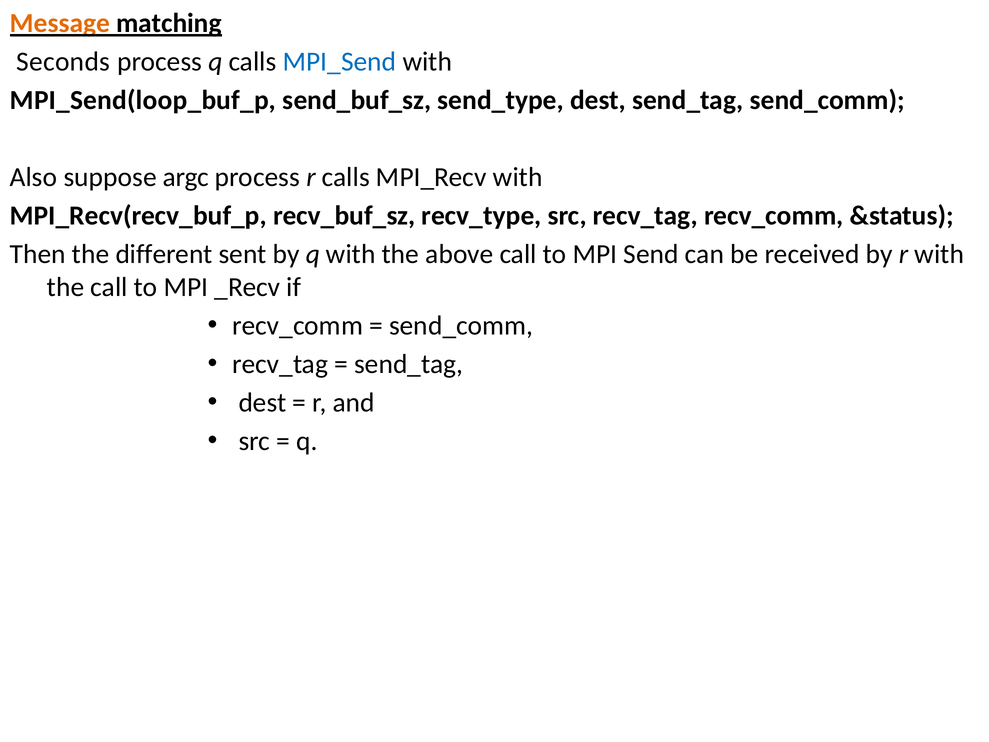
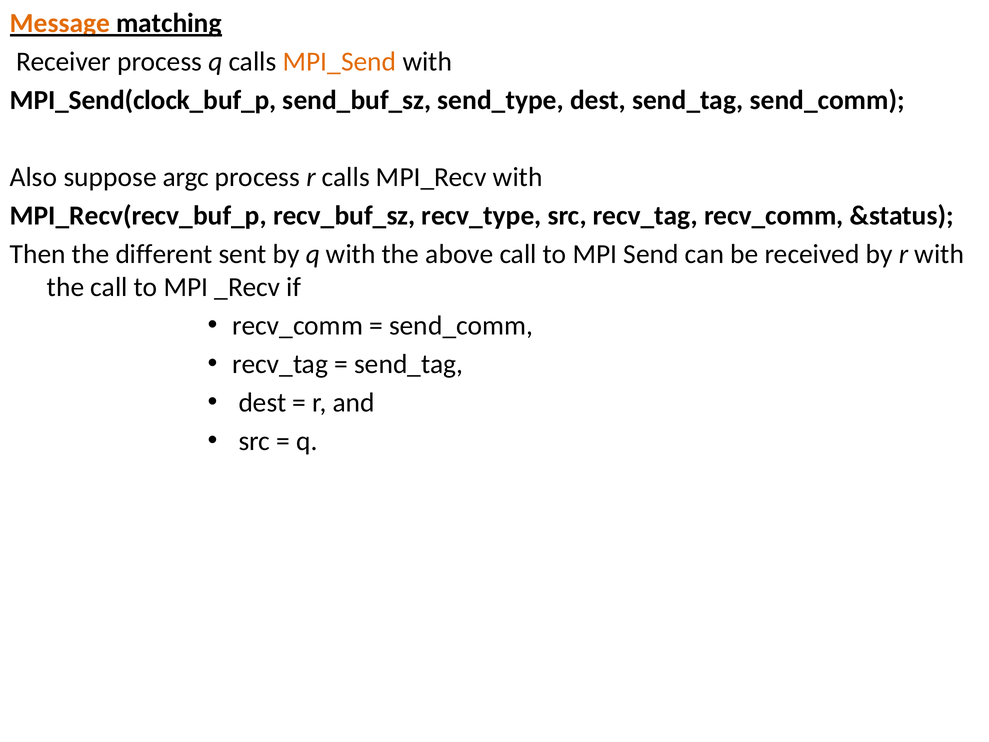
Seconds: Seconds -> Receiver
MPI_Send colour: blue -> orange
MPI_Send(loop_buf_p: MPI_Send(loop_buf_p -> MPI_Send(clock_buf_p
